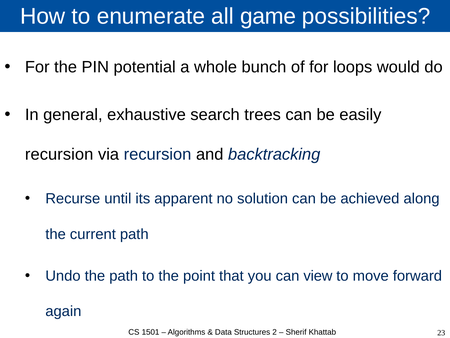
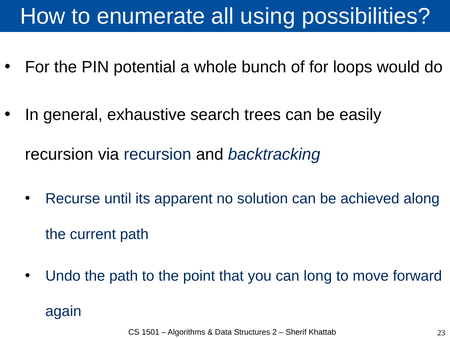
game: game -> using
view: view -> long
